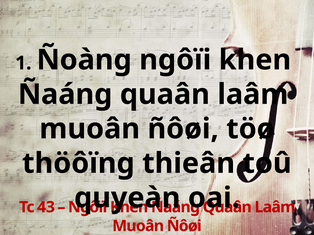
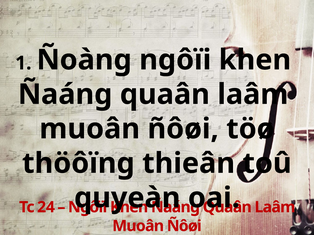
43: 43 -> 24
